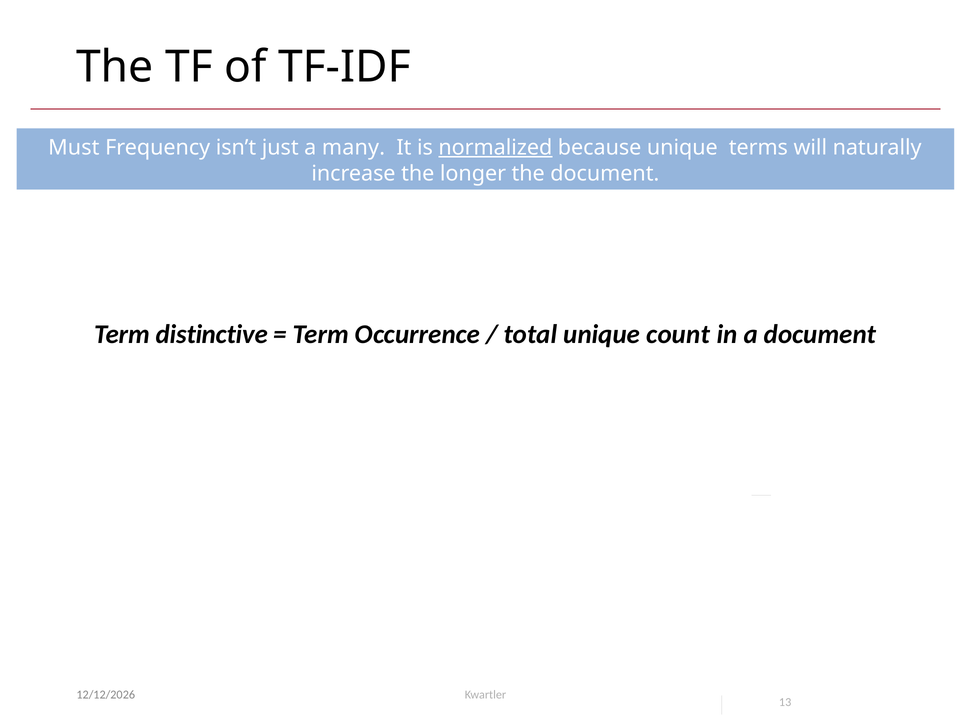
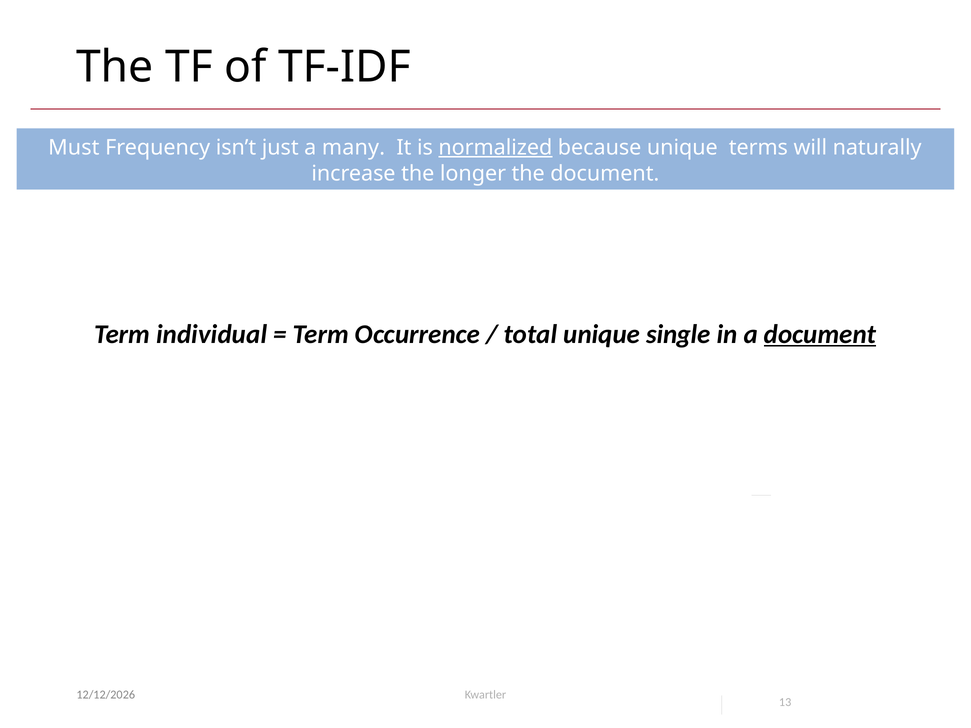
distinctive: distinctive -> individual
count: count -> single
document at (820, 334) underline: none -> present
